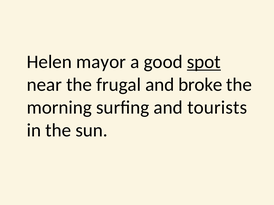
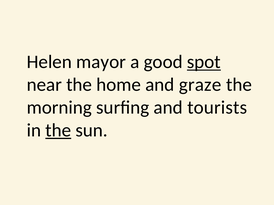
frugal: frugal -> home
broke: broke -> graze
the at (58, 131) underline: none -> present
